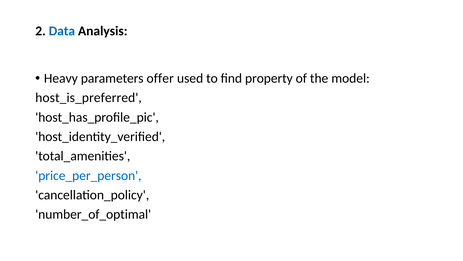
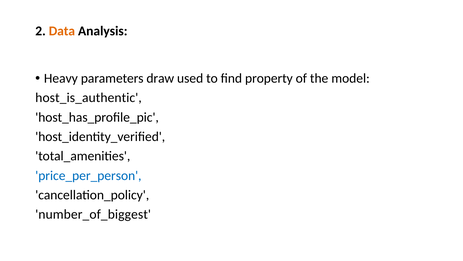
Data colour: blue -> orange
offer: offer -> draw
host_is_preferred: host_is_preferred -> host_is_authentic
number_of_optimal: number_of_optimal -> number_of_biggest
